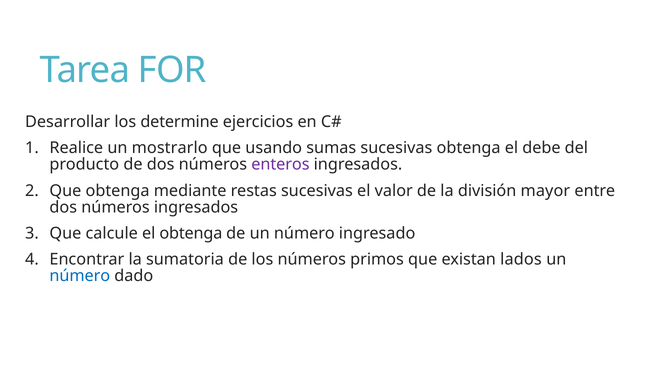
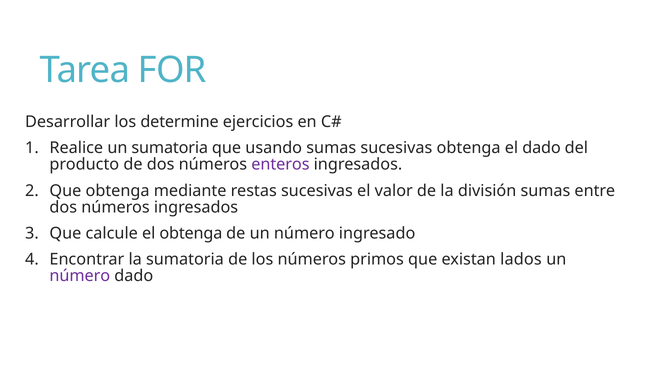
un mostrarlo: mostrarlo -> sumatoria
el debe: debe -> dado
división mayor: mayor -> sumas
número at (80, 276) colour: blue -> purple
